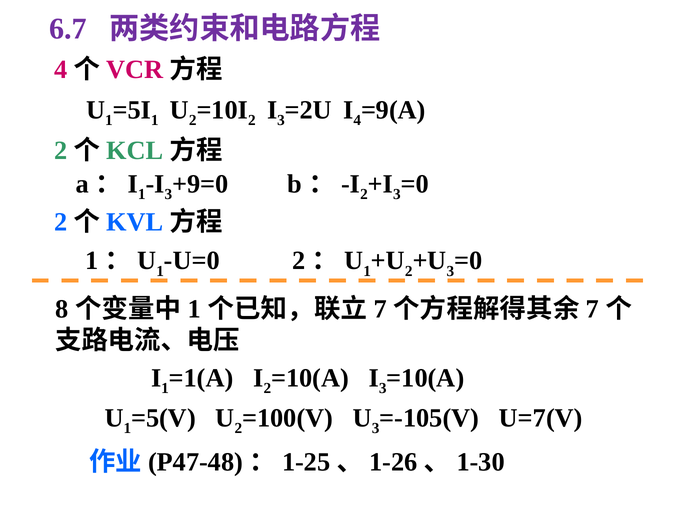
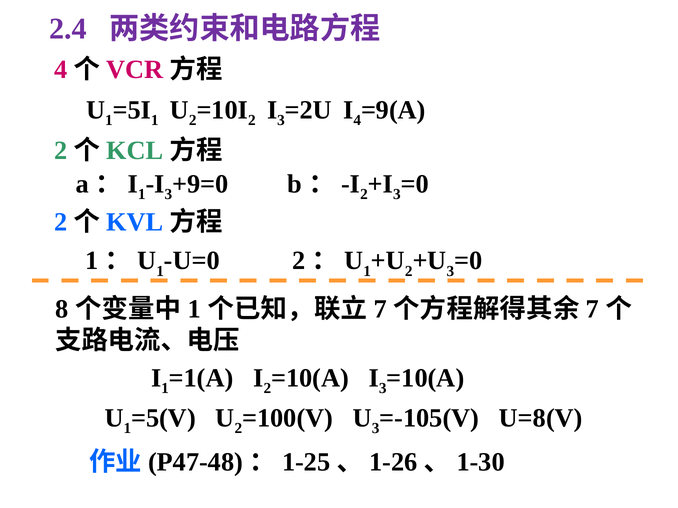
6.7: 6.7 -> 2.4
U=7(V: U=7(V -> U=8(V
